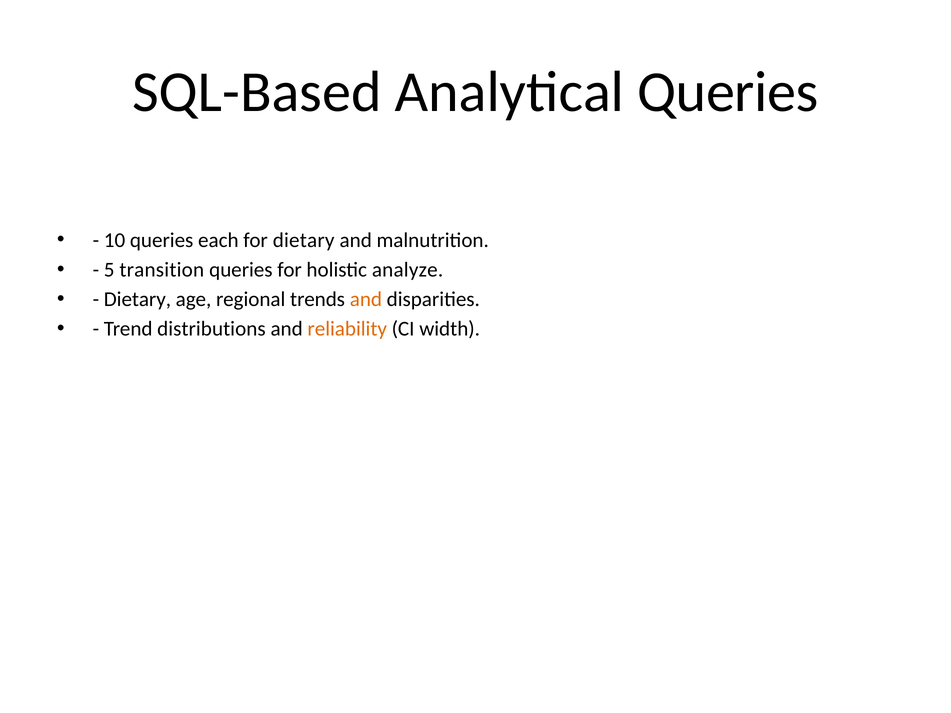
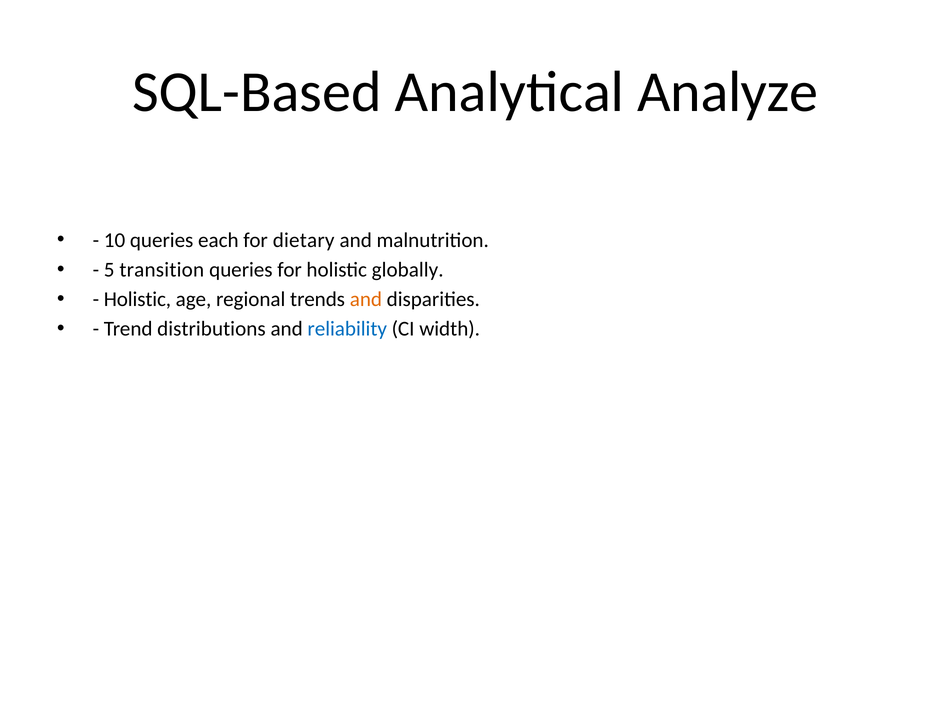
Analytical Queries: Queries -> Analyze
analyze: analyze -> globally
Dietary at (137, 299): Dietary -> Holistic
reliability colour: orange -> blue
